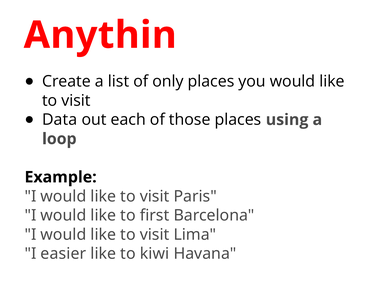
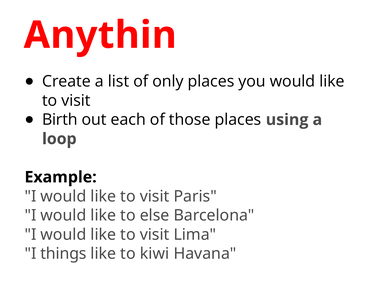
Data: Data -> Birth
first: first -> else
easier: easier -> things
